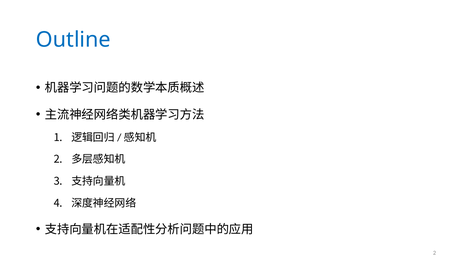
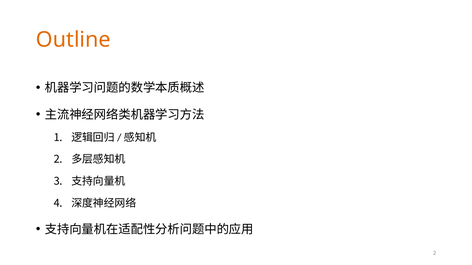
Outline colour: blue -> orange
